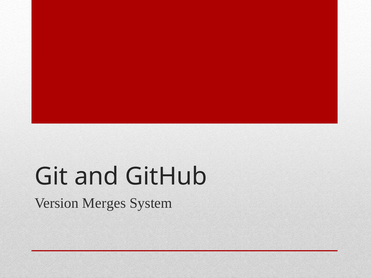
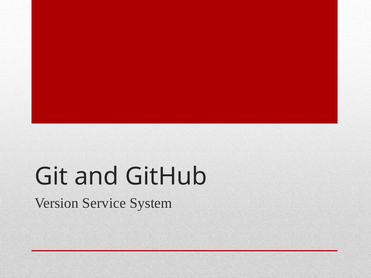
Merges: Merges -> Service
